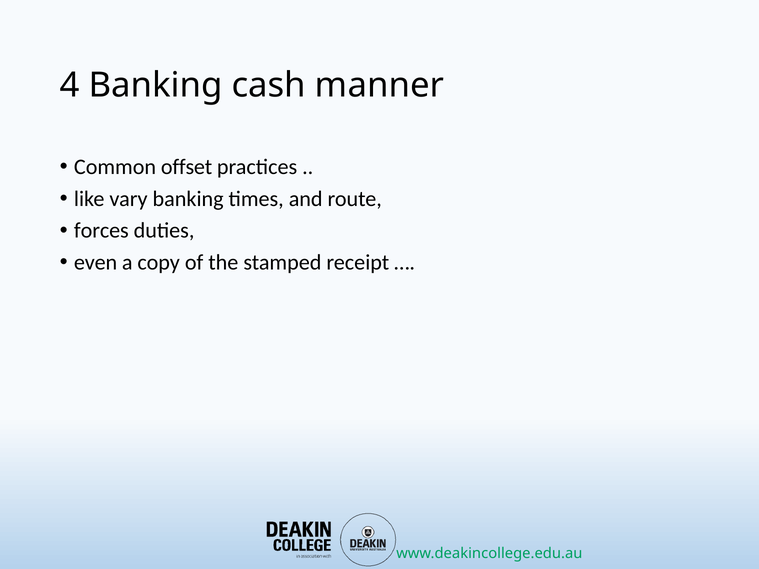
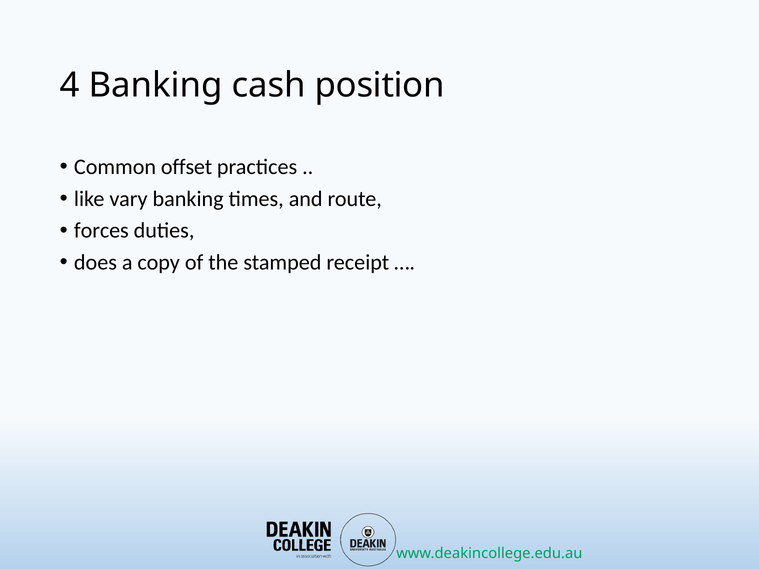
manner: manner -> position
even: even -> does
